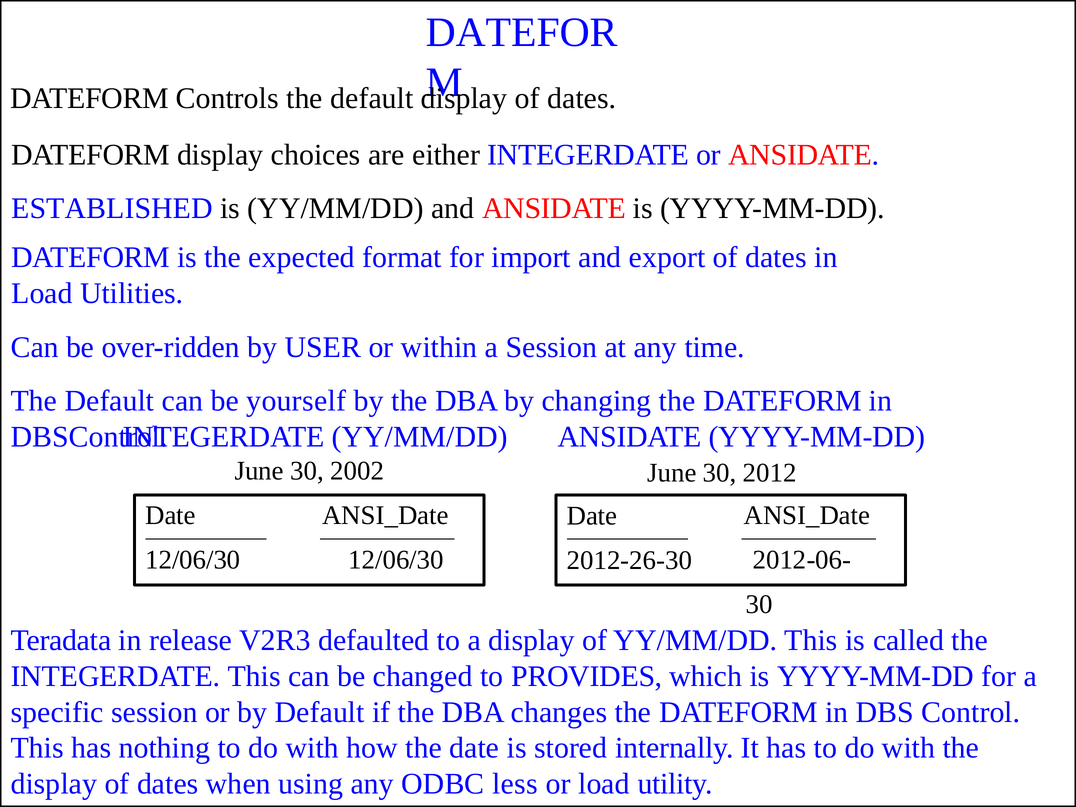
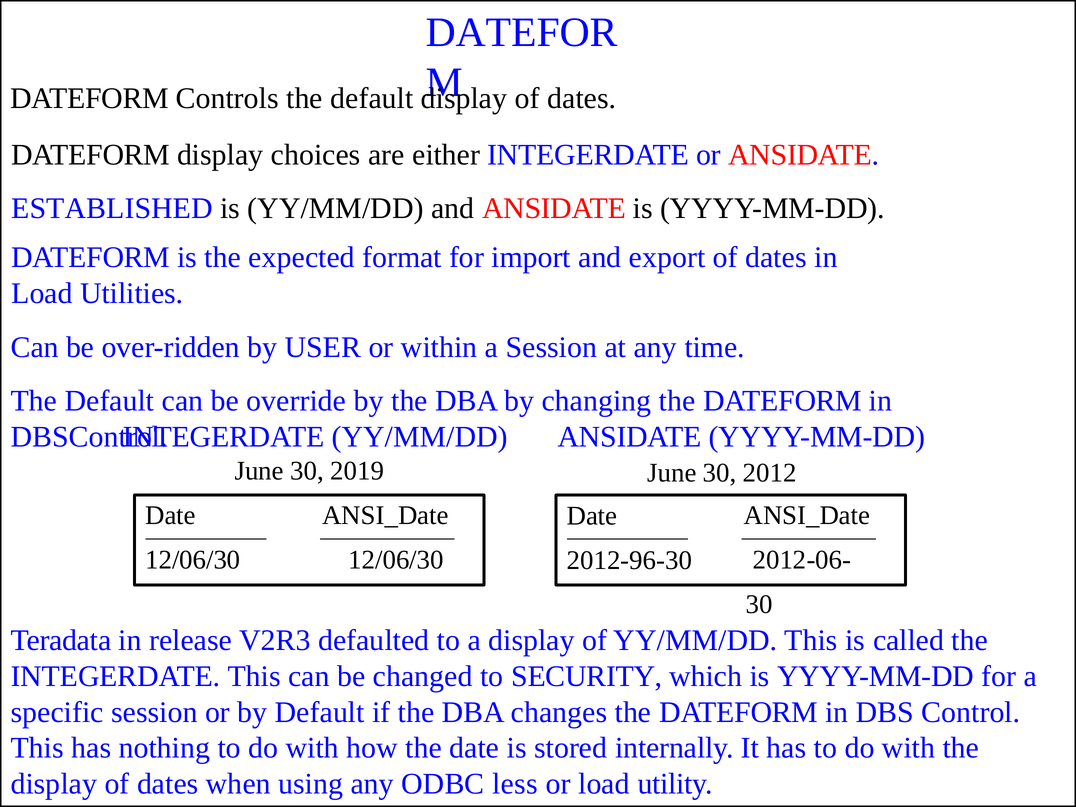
yourself: yourself -> override
2002: 2002 -> 2019
2012-26-30: 2012-26-30 -> 2012-96-30
PROVIDES: PROVIDES -> SECURITY
